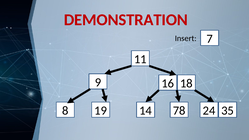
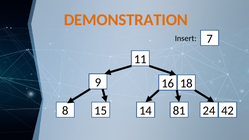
DEMONSTRATION colour: red -> orange
19: 19 -> 15
78: 78 -> 81
35: 35 -> 42
